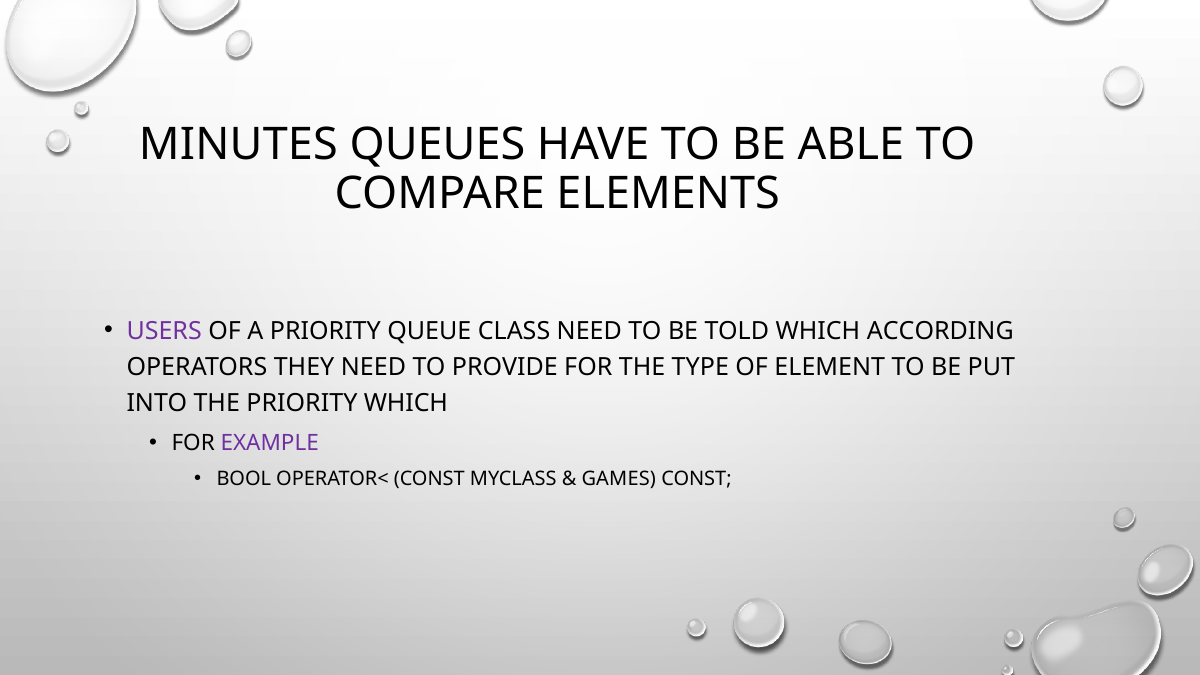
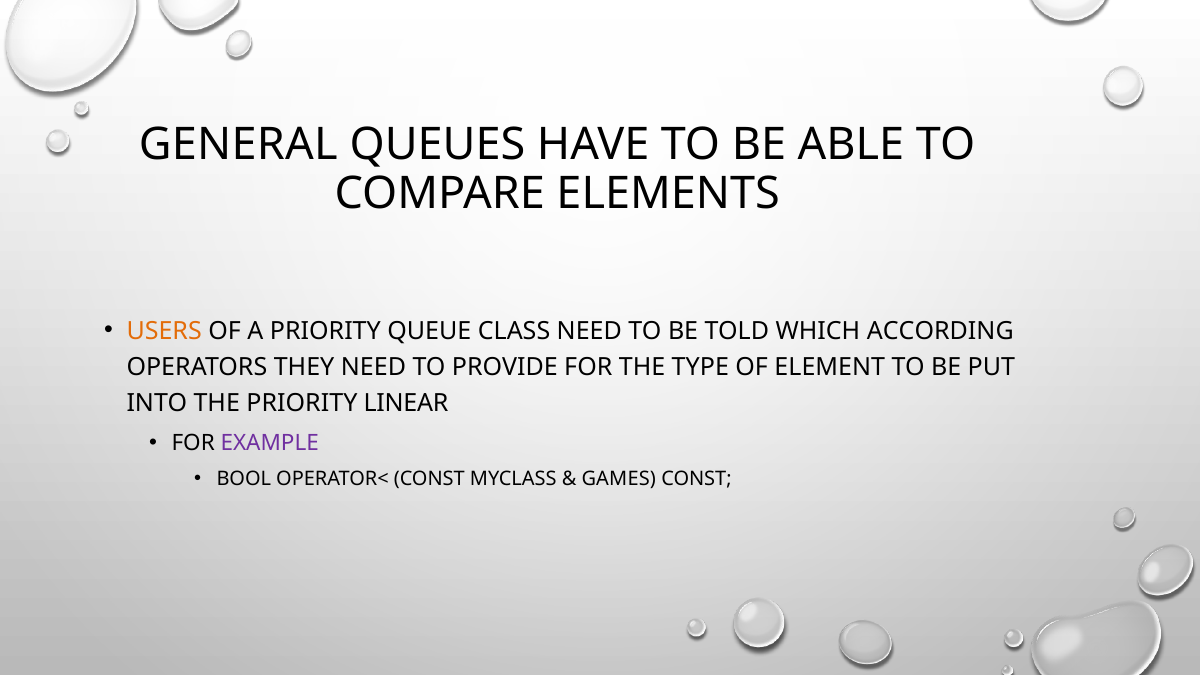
MINUTES: MINUTES -> GENERAL
USERS colour: purple -> orange
PRIORITY WHICH: WHICH -> LINEAR
